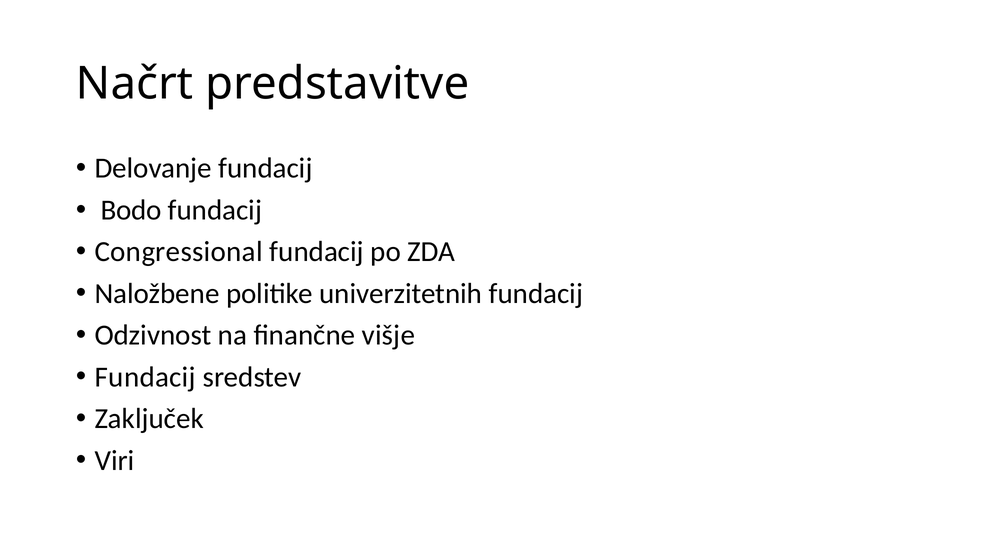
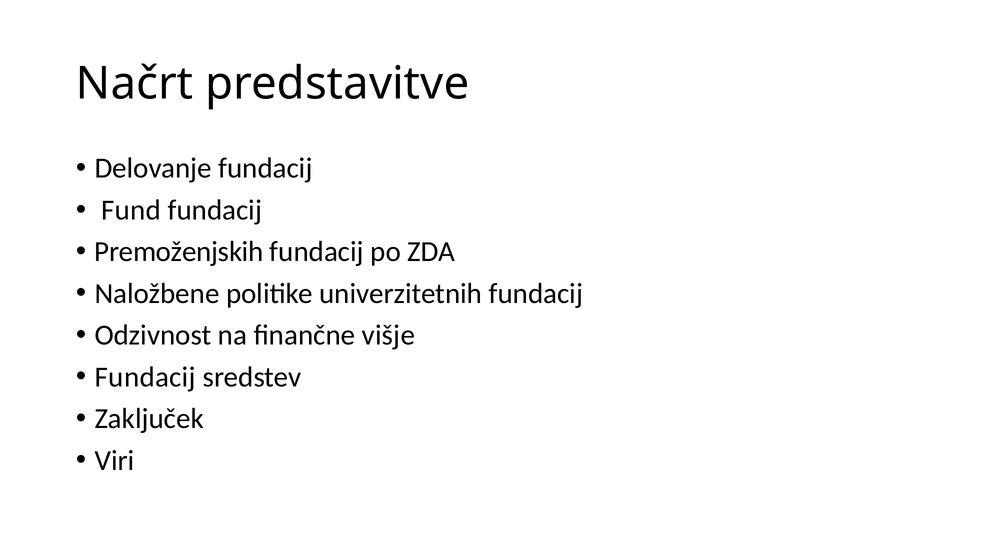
Bodo: Bodo -> Fund
Congressional: Congressional -> Premoženjskih
